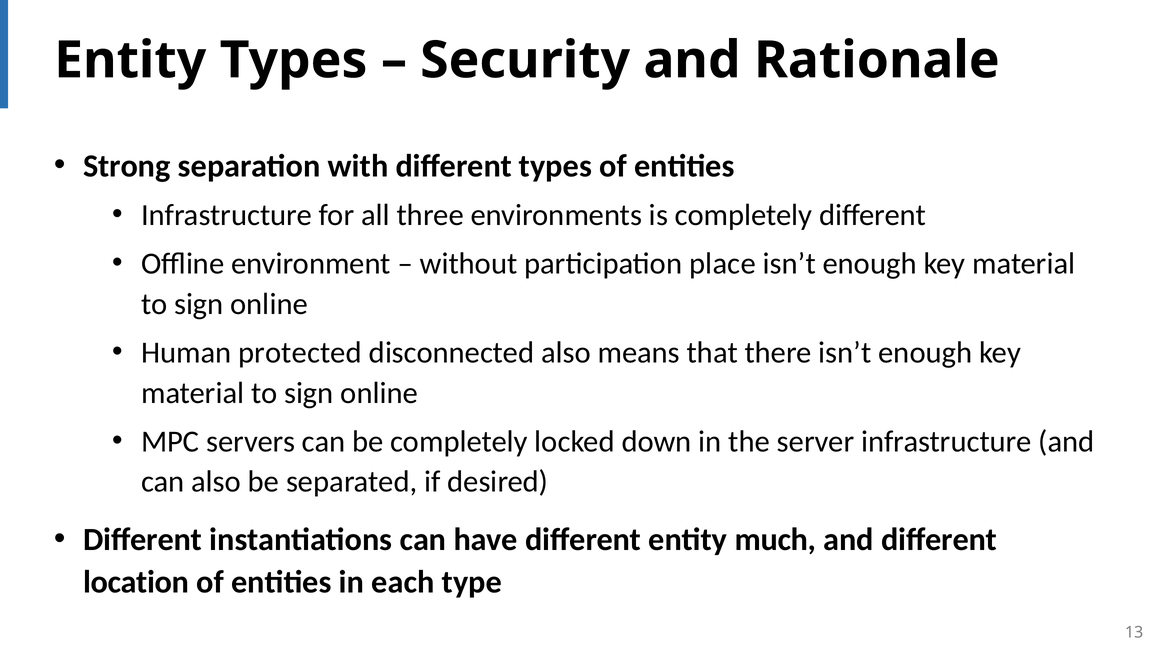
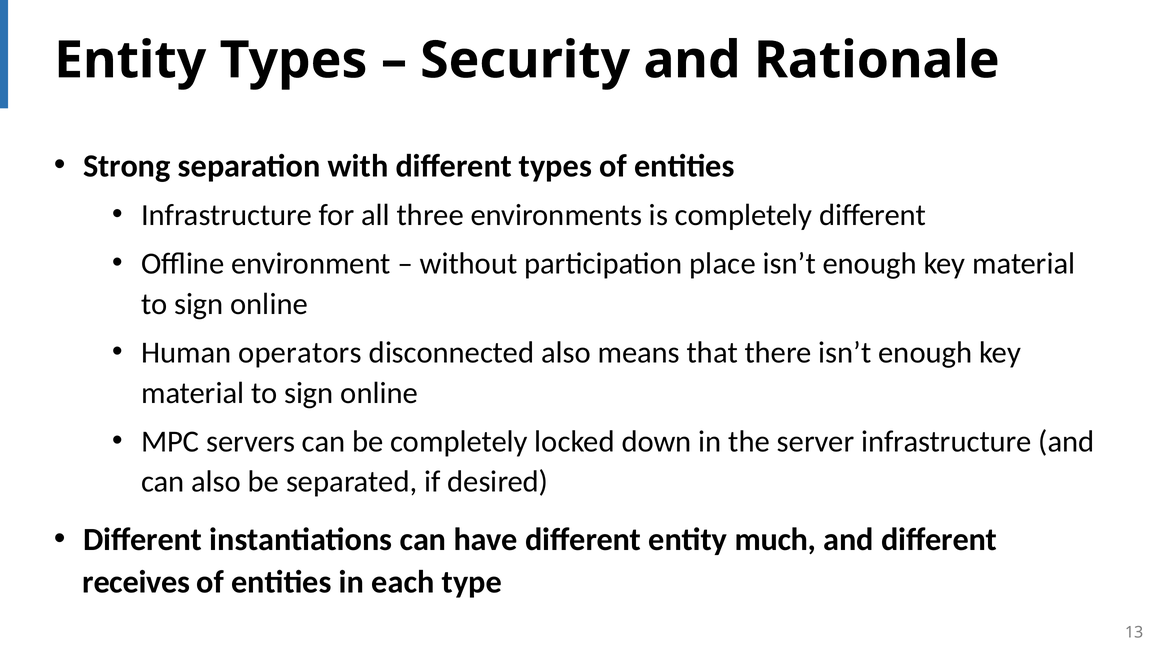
protected: protected -> operators
location: location -> receives
